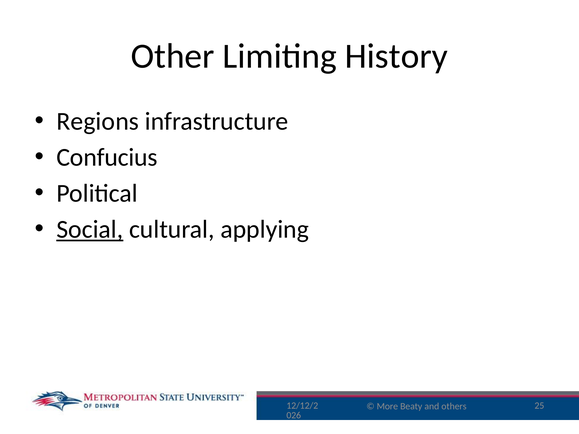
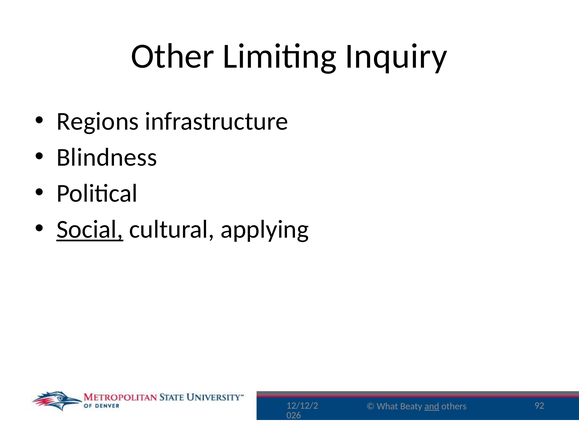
History: History -> Inquiry
Confucius: Confucius -> Blindness
More: More -> What
and underline: none -> present
25: 25 -> 92
